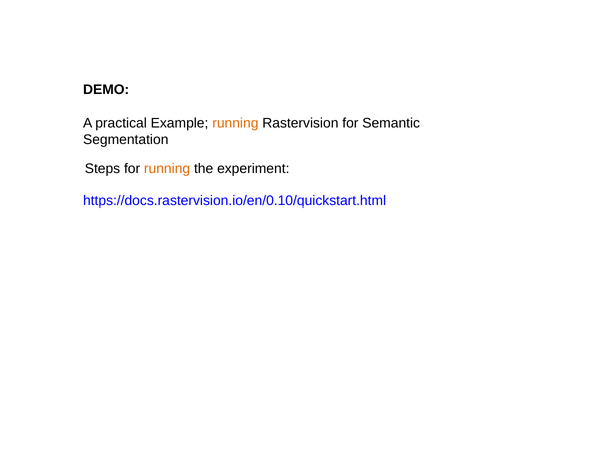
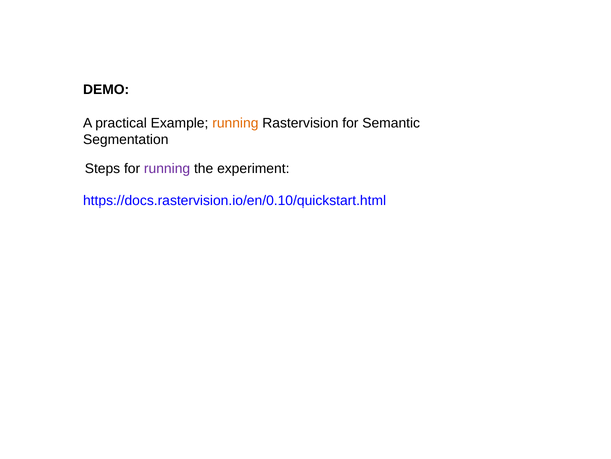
running at (167, 168) colour: orange -> purple
